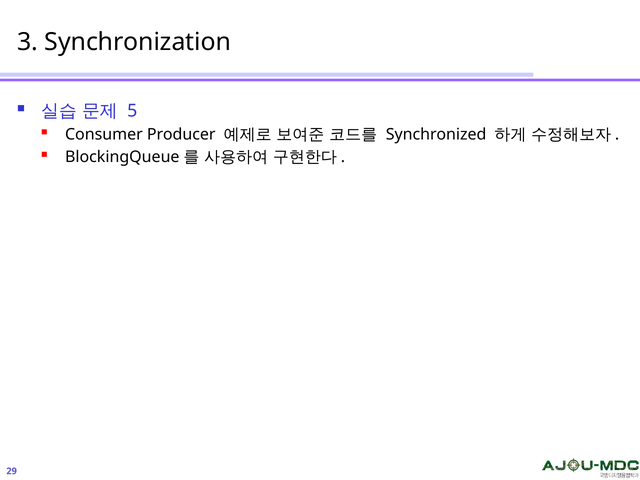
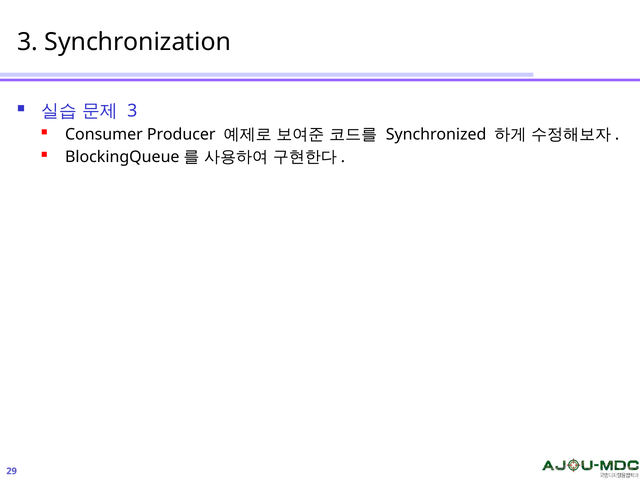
5 at (132, 111): 5 -> 3
